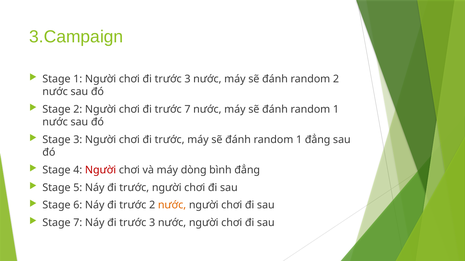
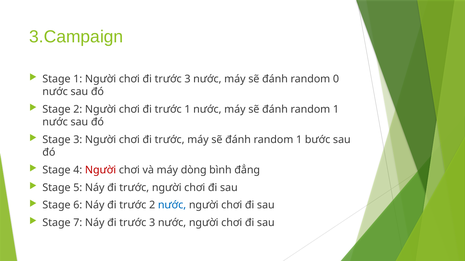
random 2: 2 -> 0
trước 7: 7 -> 1
1 đẳng: đẳng -> bước
nước at (172, 206) colour: orange -> blue
